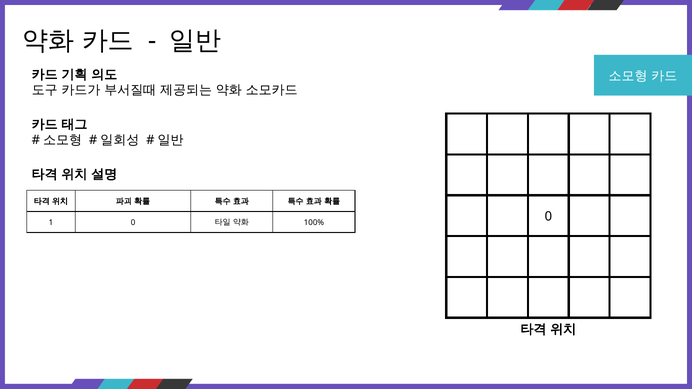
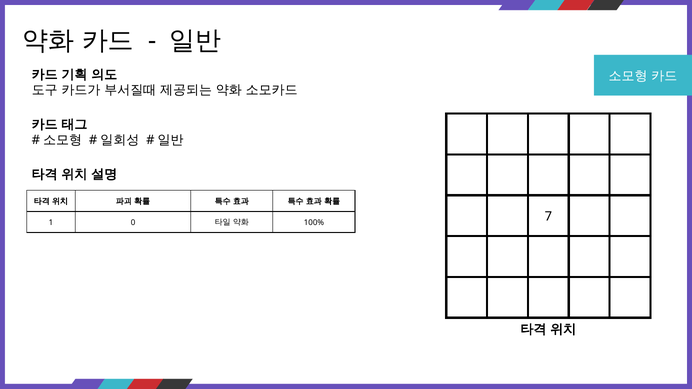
100% 0: 0 -> 7
